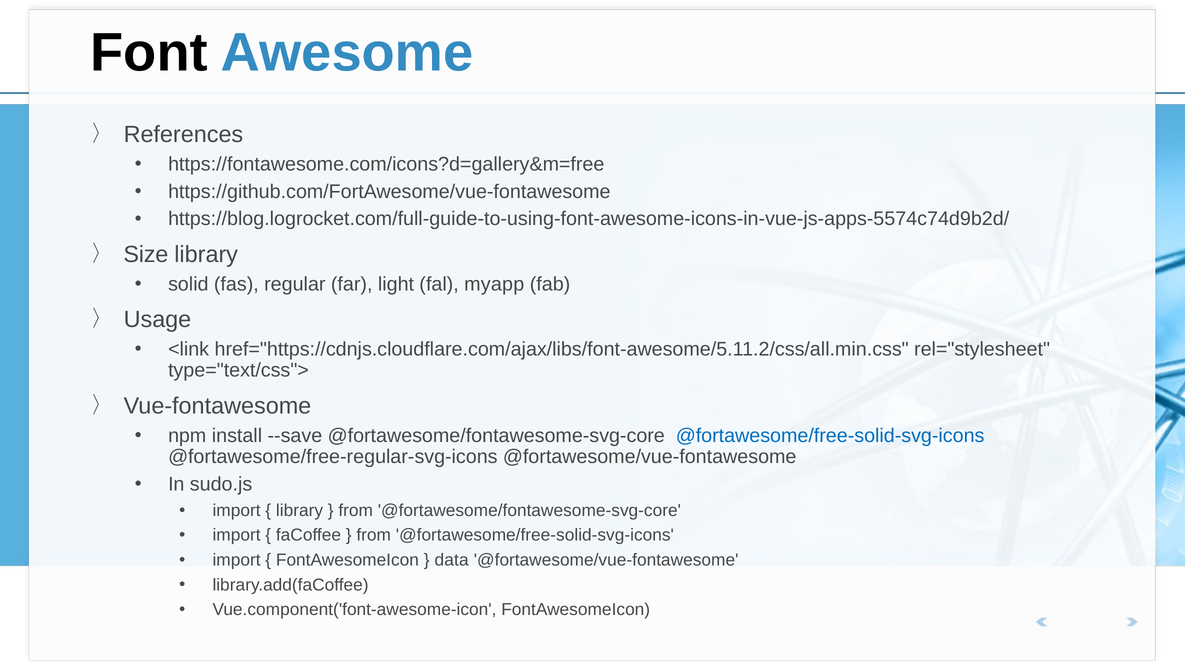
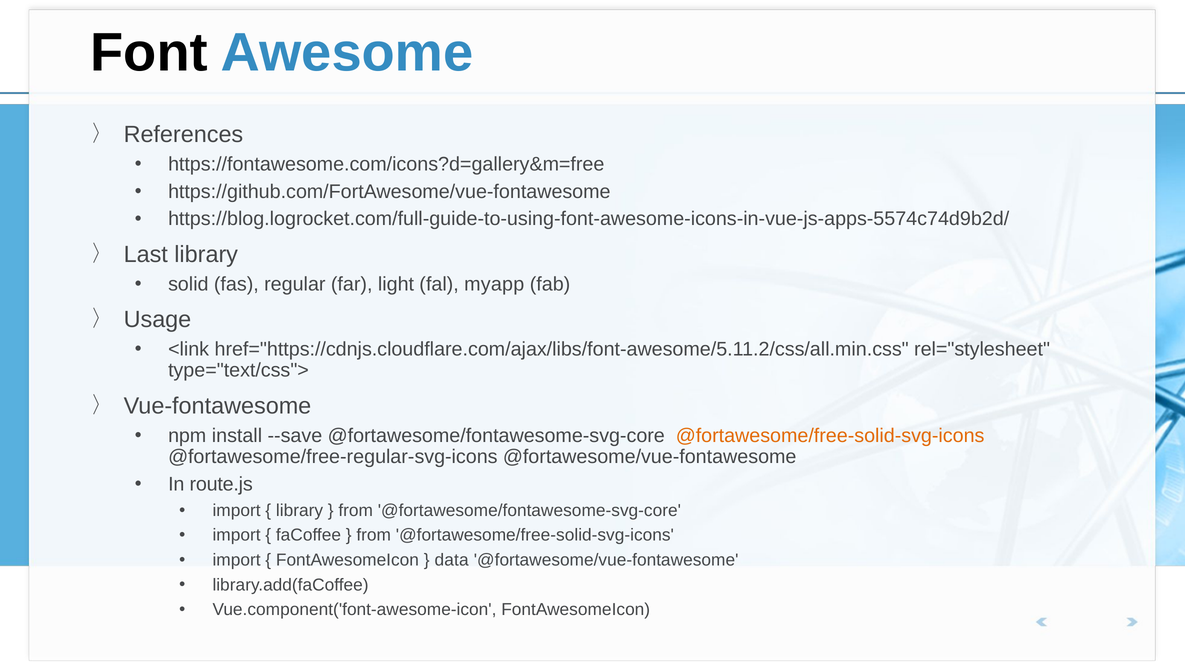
Size: Size -> Last
@fortawesome/free-solid-svg-icons at (830, 436) colour: blue -> orange
sudo.js: sudo.js -> route.js
